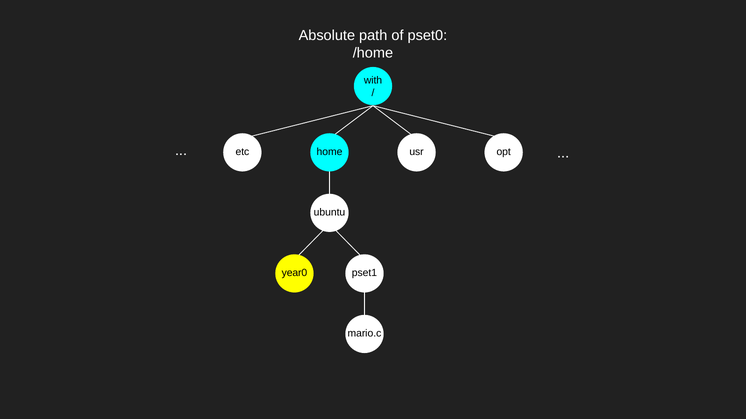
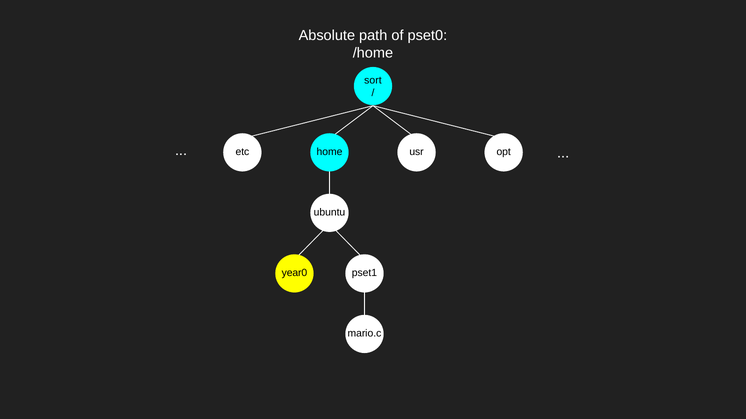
with: with -> sort
